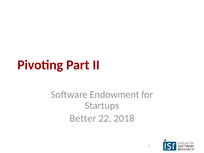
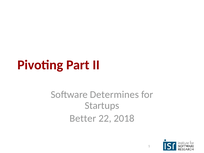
Endowment: Endowment -> Determines
